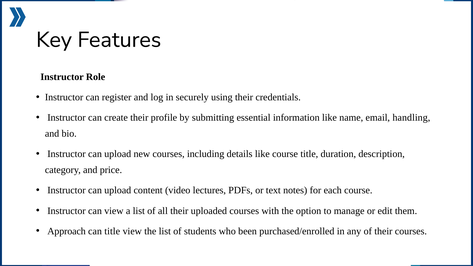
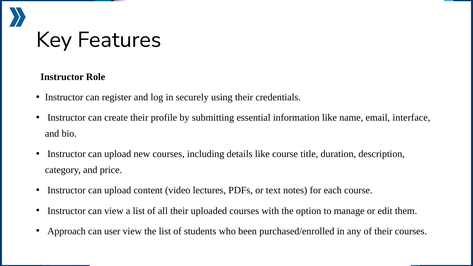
handling: handling -> interface
can title: title -> user
